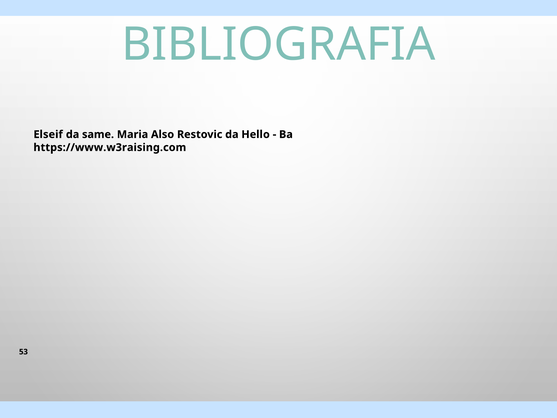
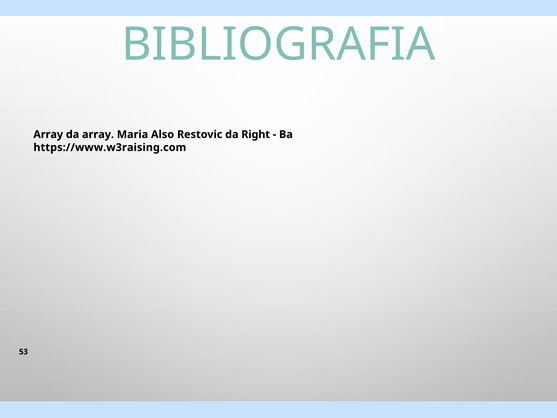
Elseif at (48, 134): Elseif -> Array
da same: same -> array
Hello: Hello -> Right
